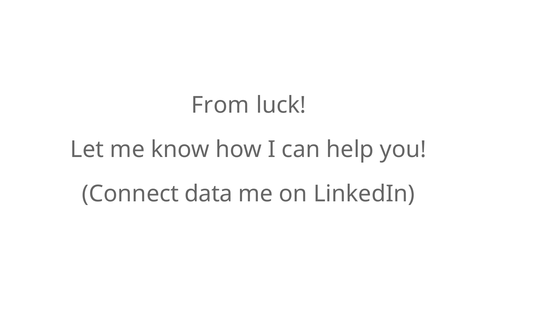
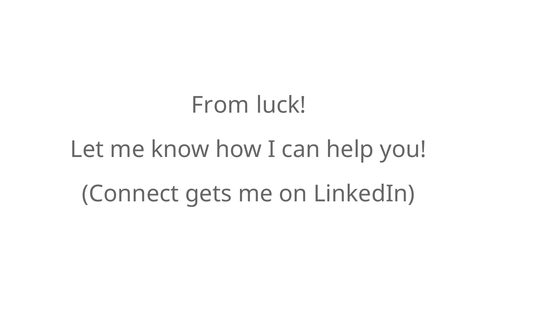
data: data -> gets
